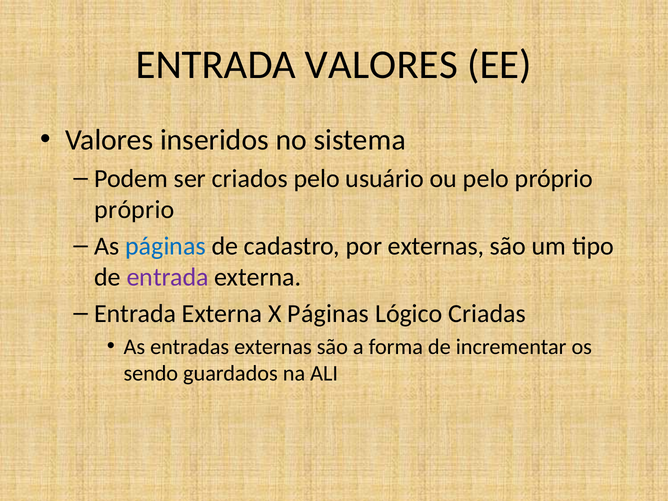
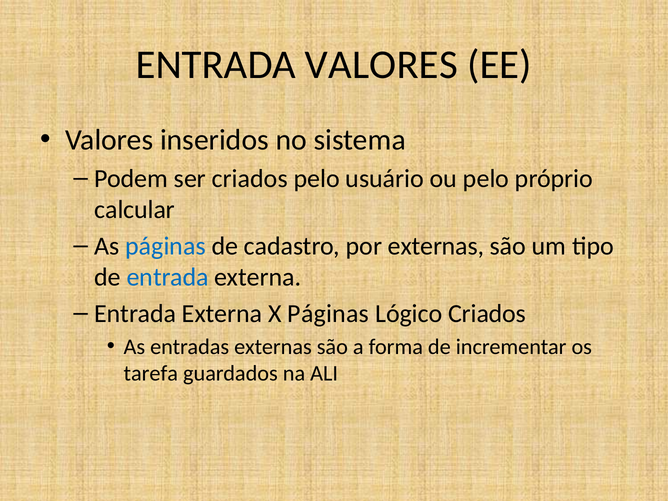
próprio at (134, 210): próprio -> calcular
entrada at (168, 277) colour: purple -> blue
Lógico Criadas: Criadas -> Criados
sendo: sendo -> tarefa
